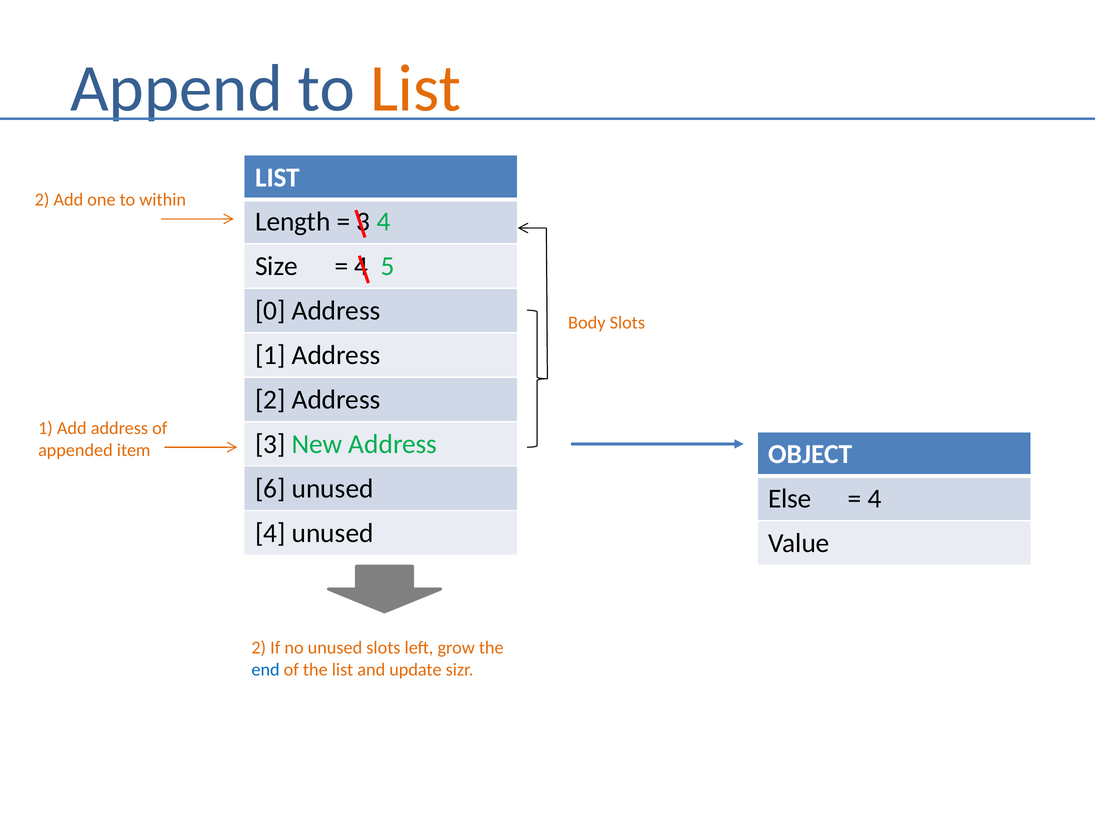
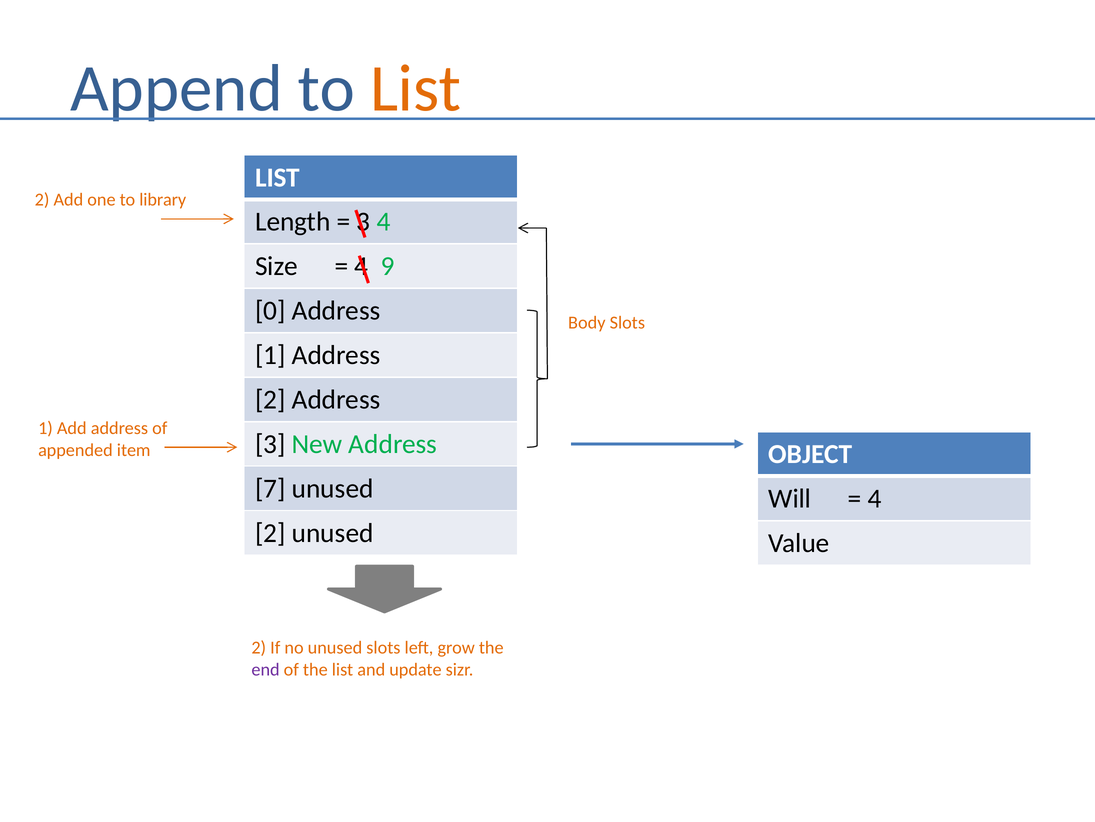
within: within -> library
5: 5 -> 9
6: 6 -> 7
Else: Else -> Will
4 at (270, 533): 4 -> 2
end colour: blue -> purple
